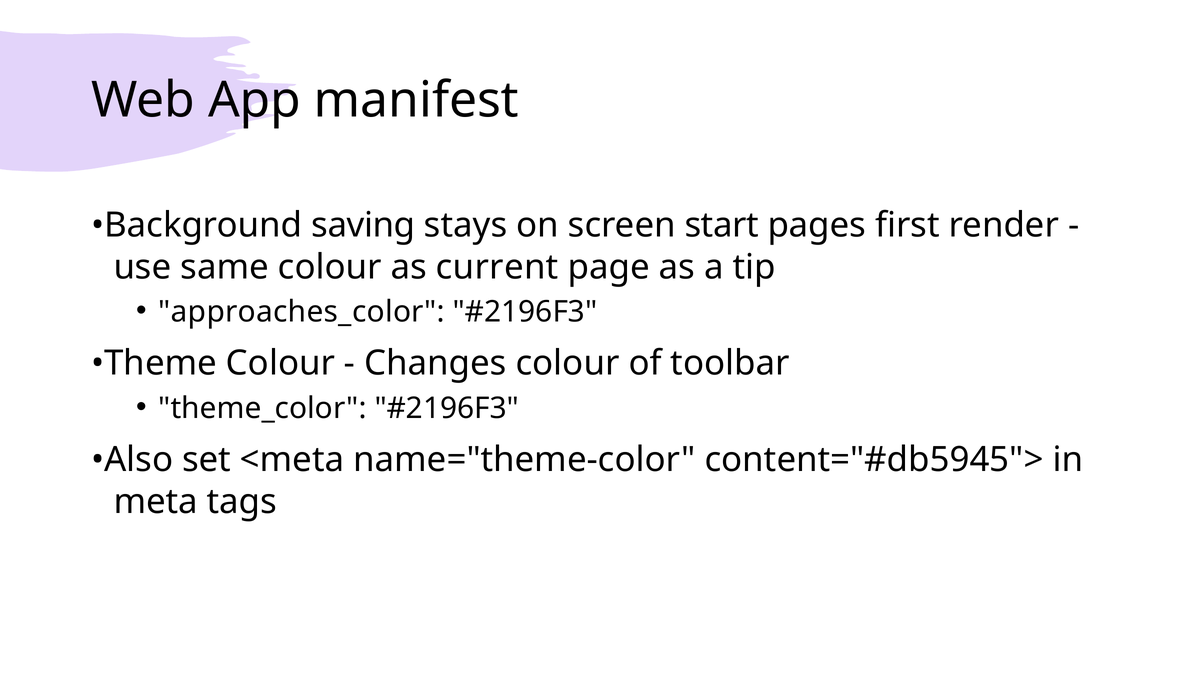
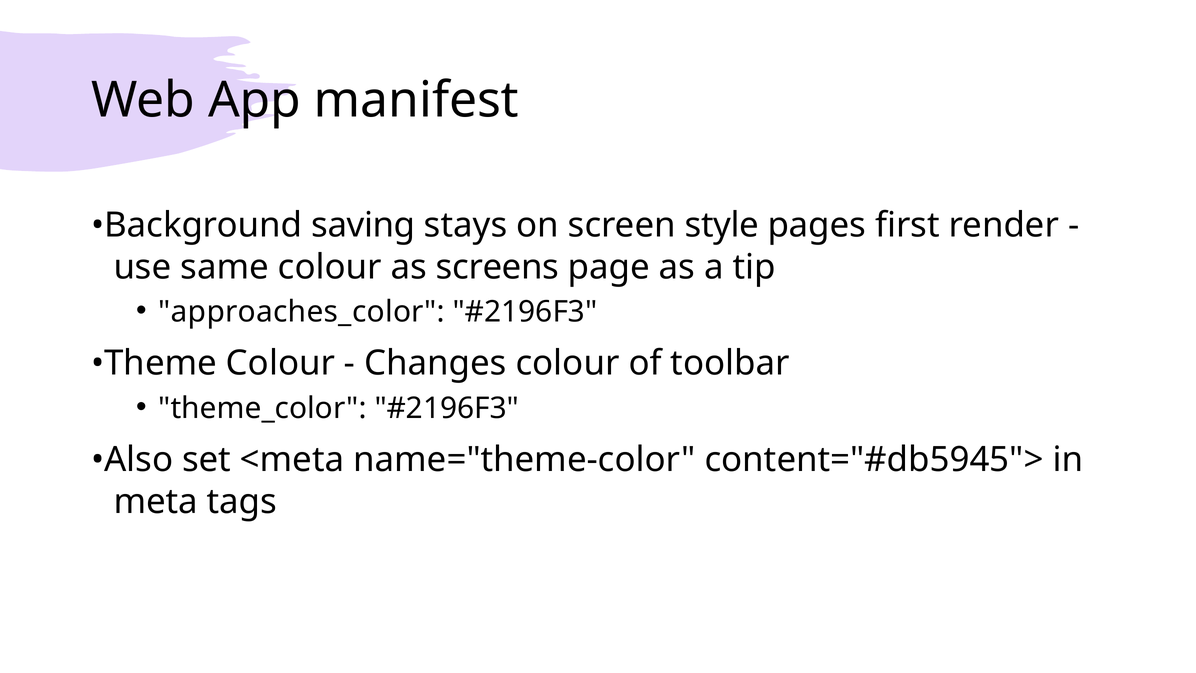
start: start -> style
current: current -> screens
